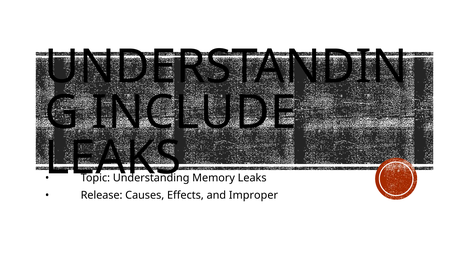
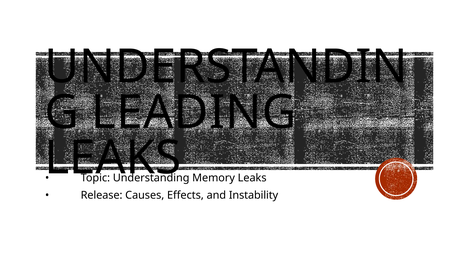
INCLUDE: INCLUDE -> LEADING
Improper: Improper -> Instability
